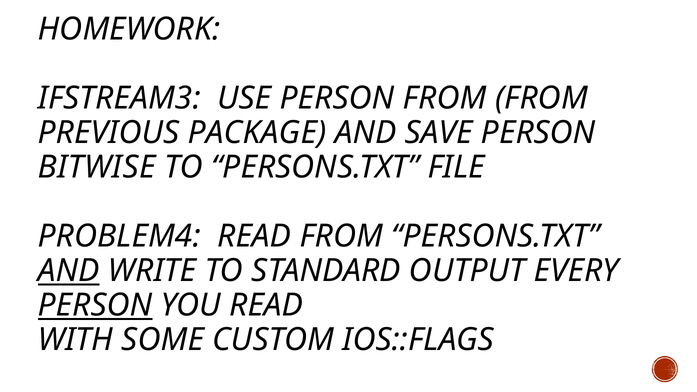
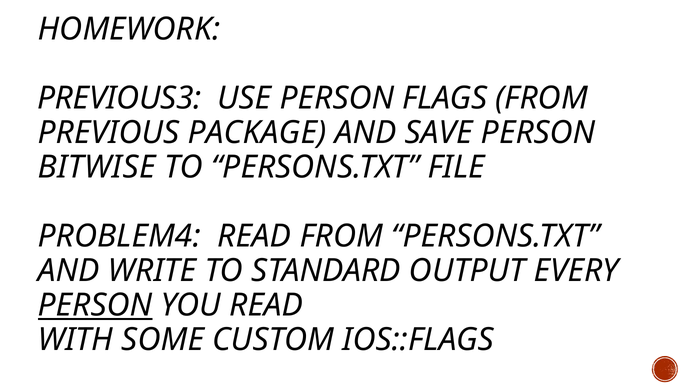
IFSTREAM3: IFSTREAM3 -> PREVIOUS3
PERSON FROM: FROM -> FLAGS
AND at (69, 271) underline: present -> none
